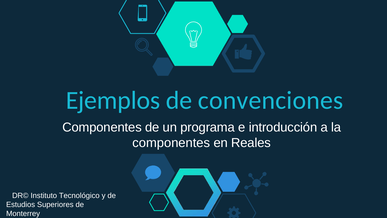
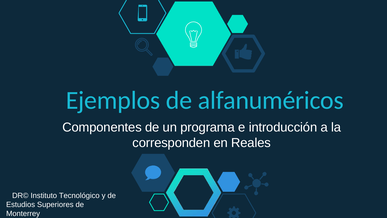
convenciones: convenciones -> alfanuméricos
componentes at (171, 143): componentes -> corresponden
